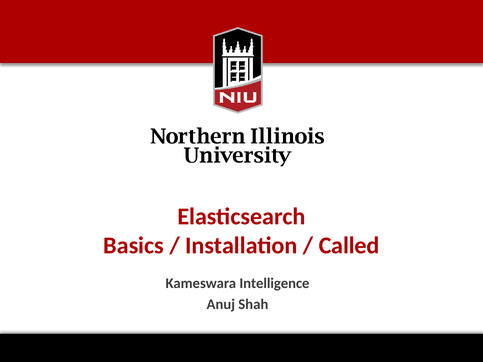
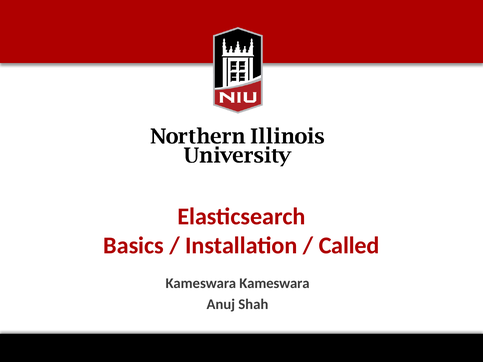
Kameswara Intelligence: Intelligence -> Kameswara
